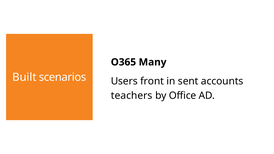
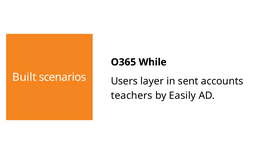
Many: Many -> While
front: front -> layer
Office: Office -> Easily
